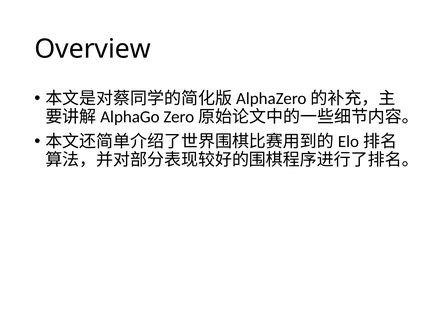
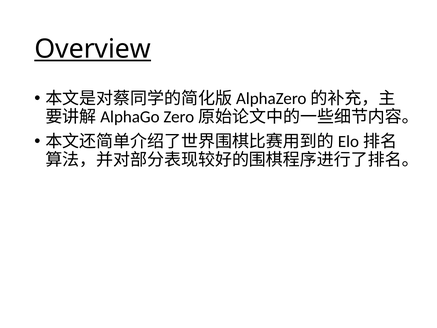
Overview underline: none -> present
